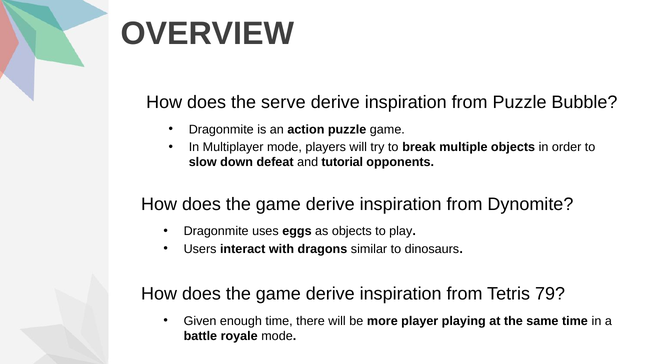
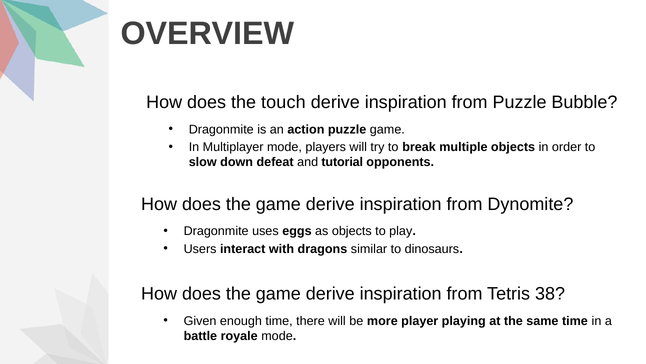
serve: serve -> touch
79: 79 -> 38
